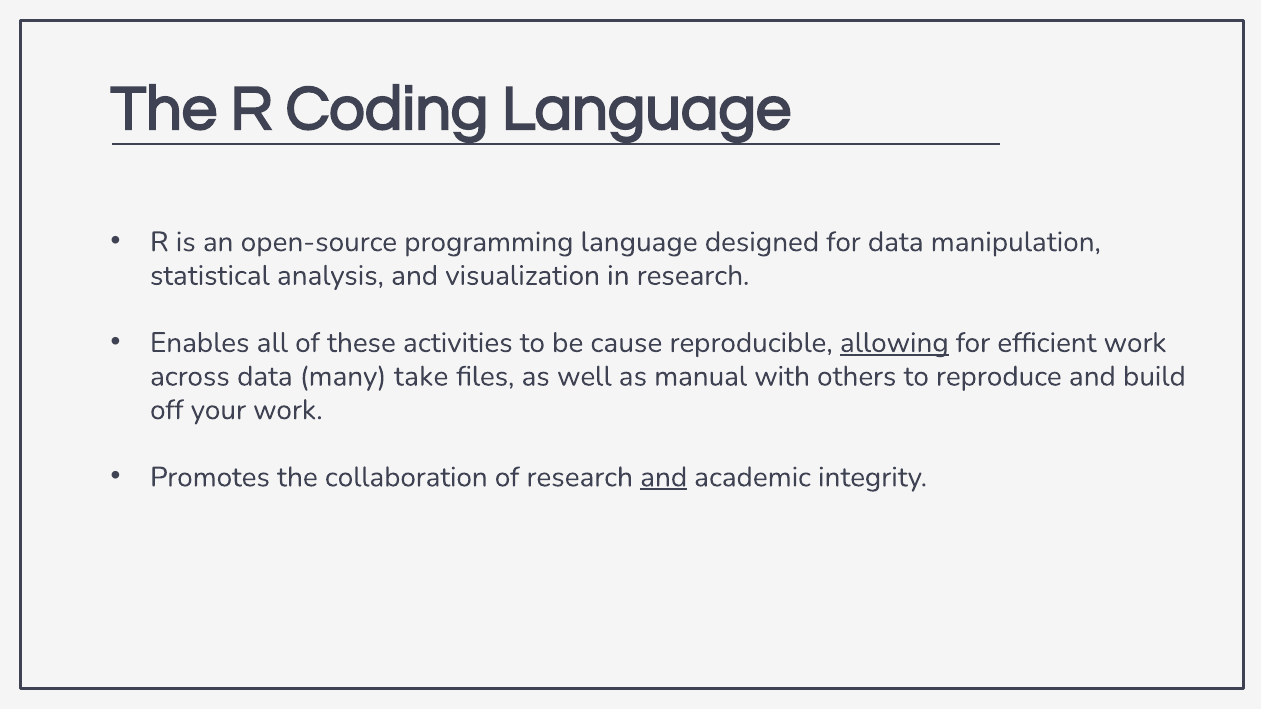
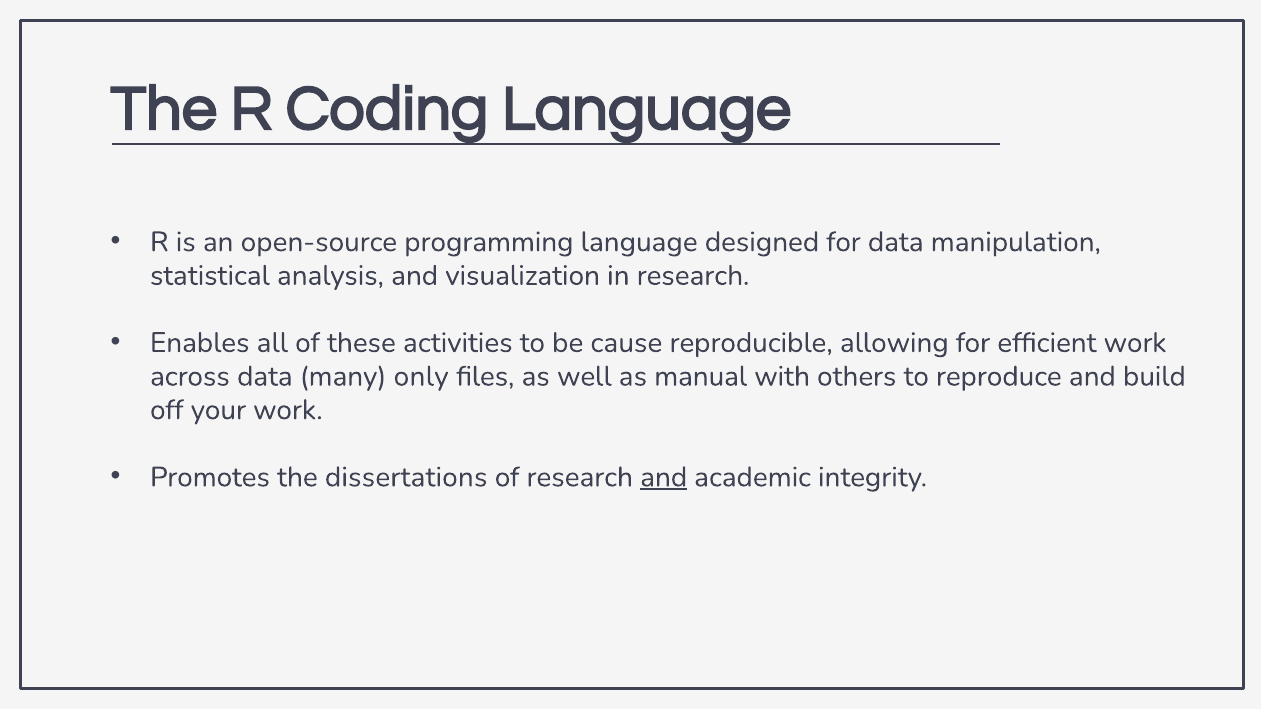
allowing underline: present -> none
take: take -> only
collaboration: collaboration -> dissertations
